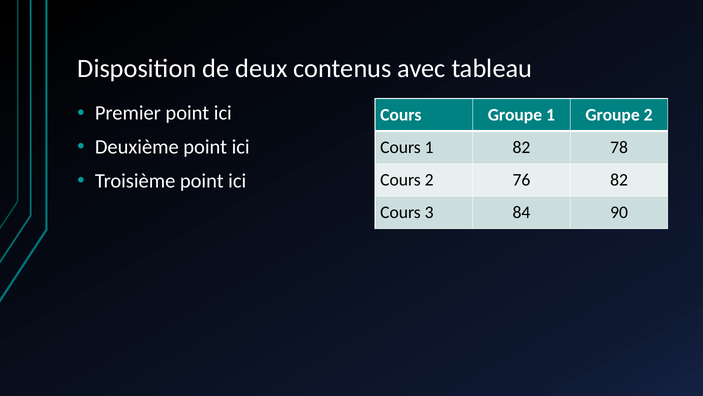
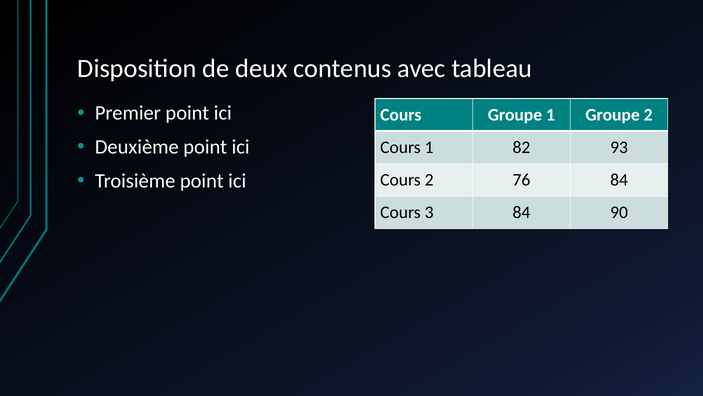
78: 78 -> 93
76 82: 82 -> 84
